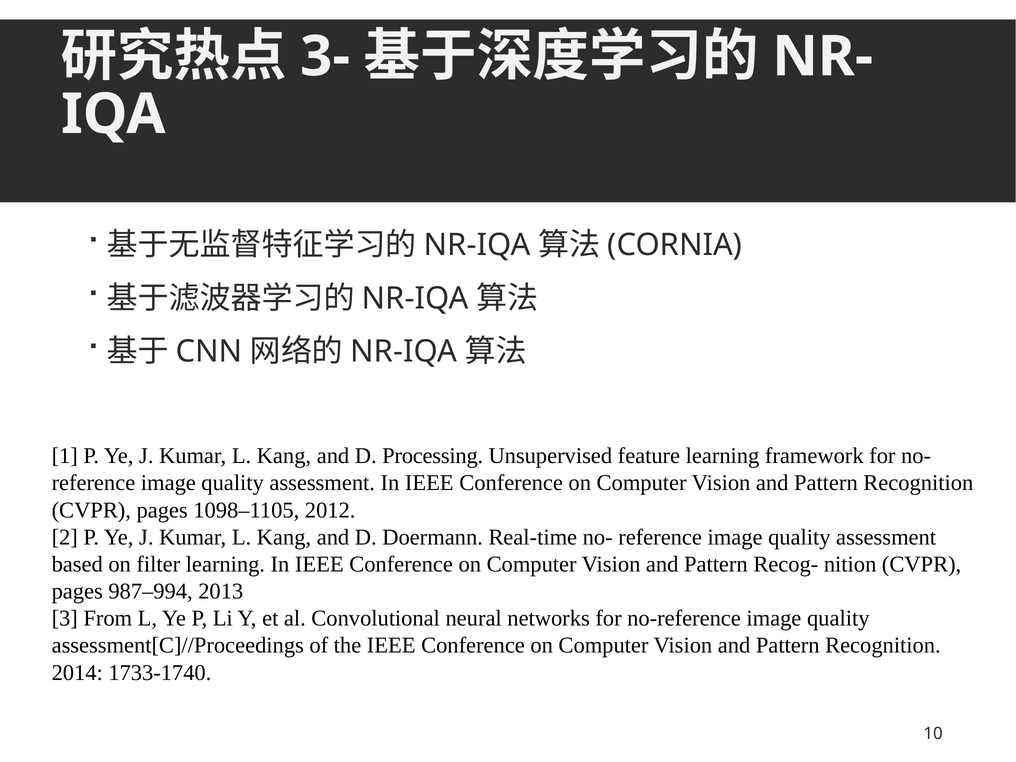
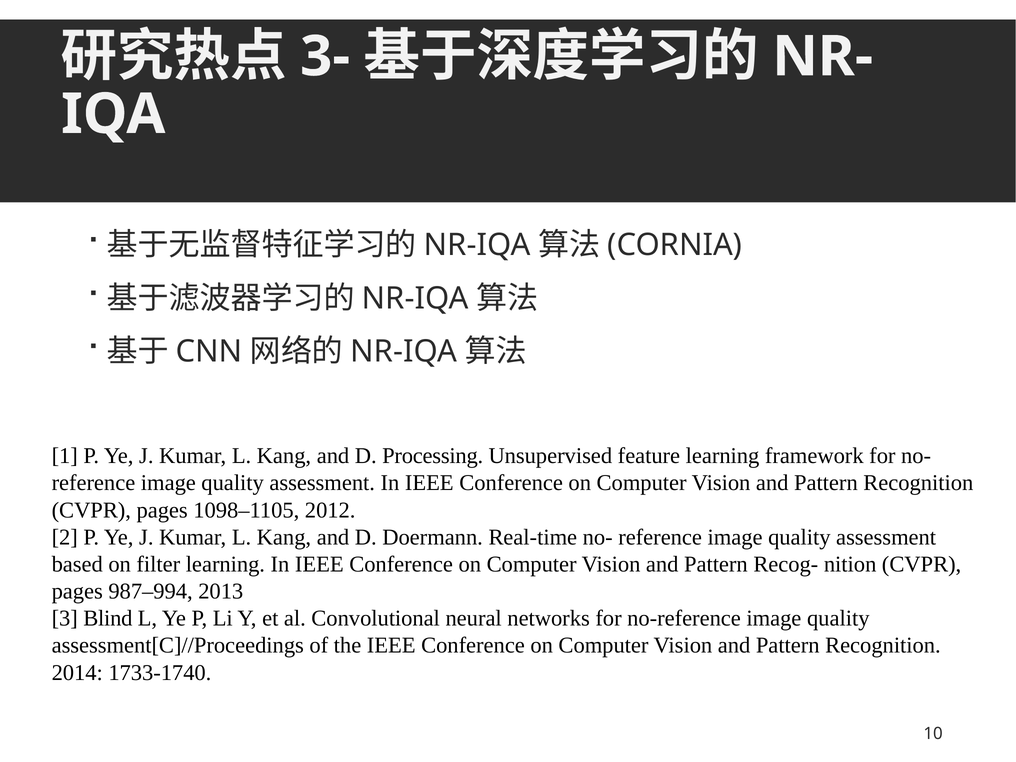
From: From -> Blind
